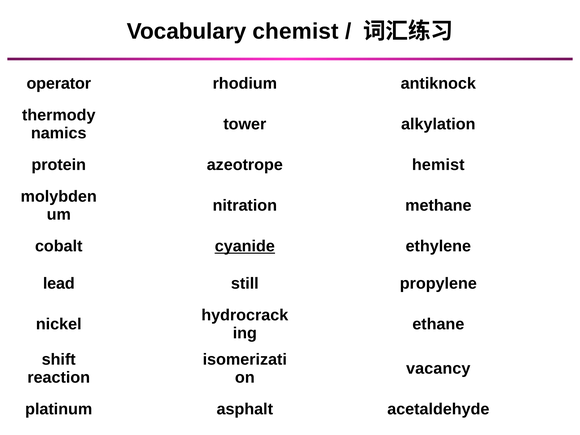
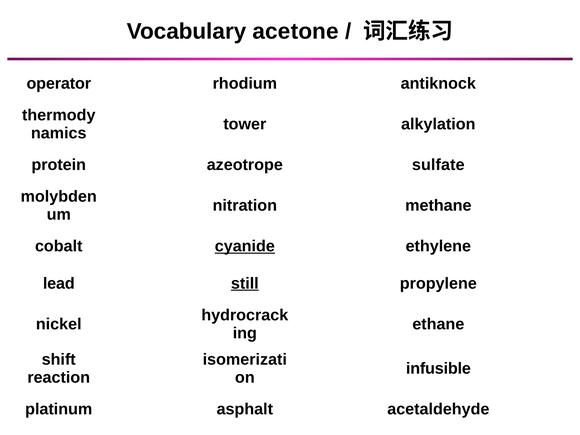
chemist: chemist -> acetone
hemist: hemist -> sulfate
still underline: none -> present
vacancy: vacancy -> infusible
